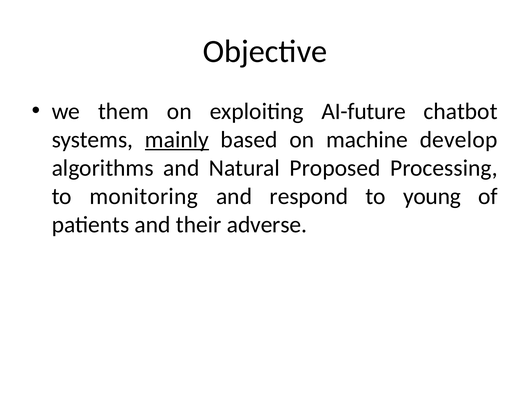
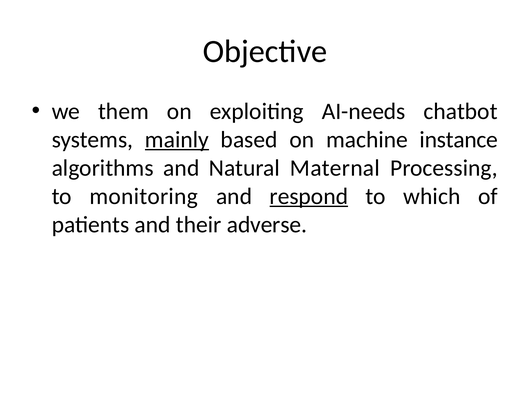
AI-future: AI-future -> AI-needs
develop: develop -> instance
Proposed: Proposed -> Maternal
respond underline: none -> present
young: young -> which
